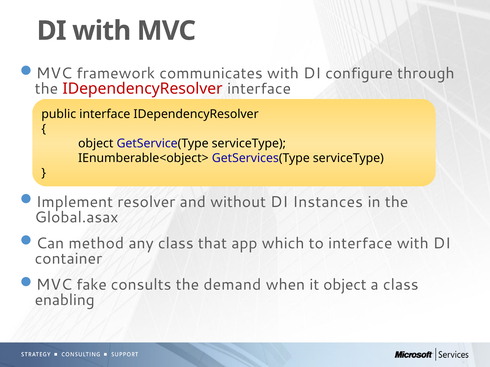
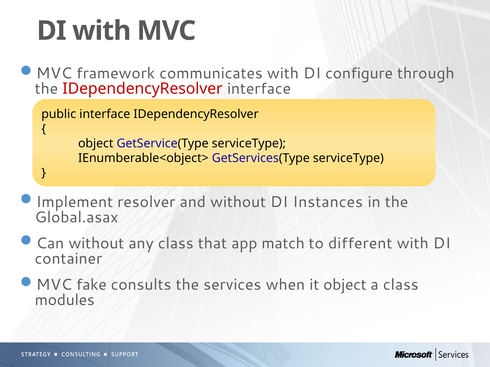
Can method: method -> without
which: which -> match
to interface: interface -> different
demand: demand -> services
enabling: enabling -> modules
